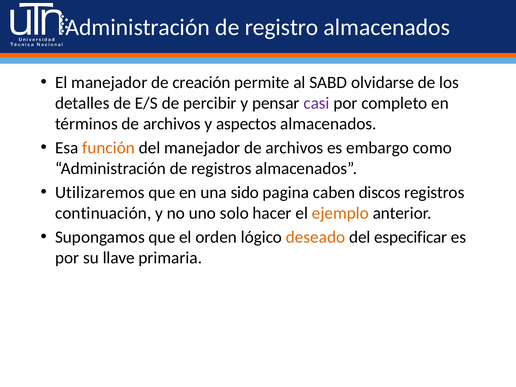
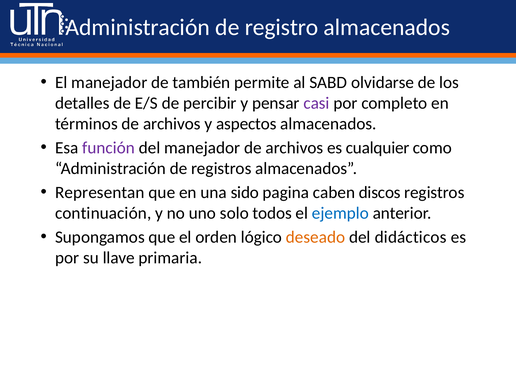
creación: creación -> también
función colour: orange -> purple
embargo: embargo -> cualquier
Utilizaremos: Utilizaremos -> Representan
hacer: hacer -> todos
ejemplo colour: orange -> blue
especificar: especificar -> didácticos
